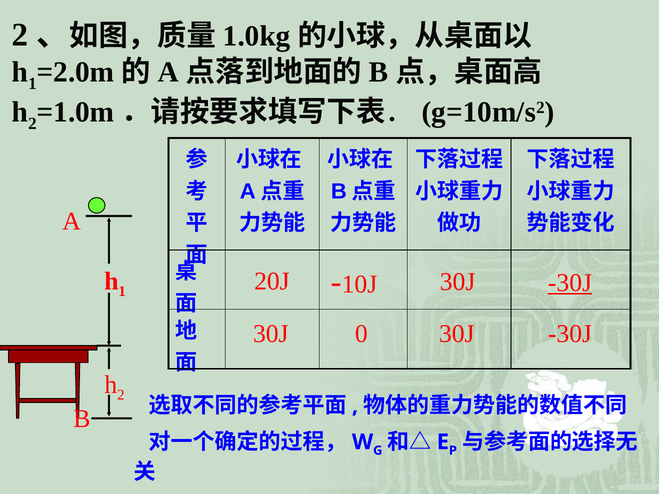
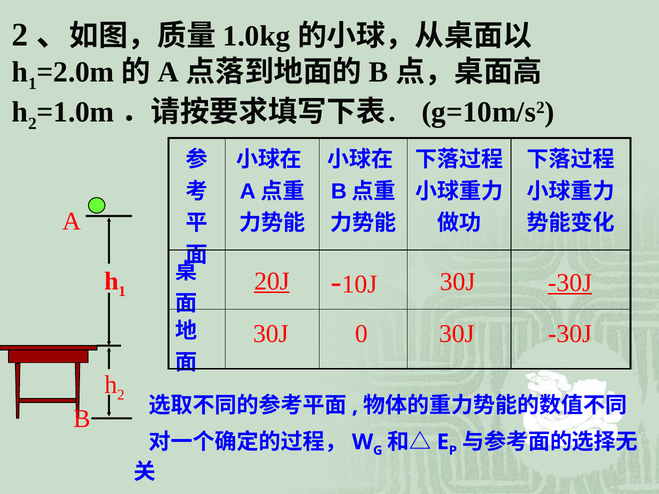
20J underline: none -> present
